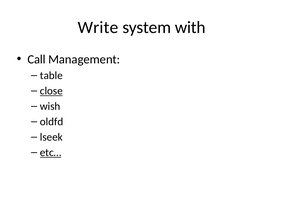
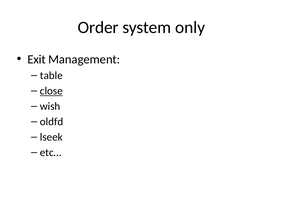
Write: Write -> Order
with: with -> only
Call: Call -> Exit
etc… underline: present -> none
